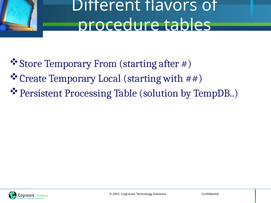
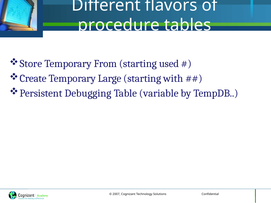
after: after -> used
Local: Local -> Large
Processing: Processing -> Debugging
solution: solution -> variable
